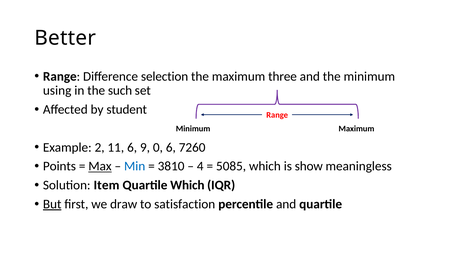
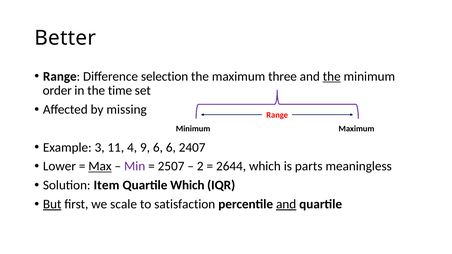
the at (332, 76) underline: none -> present
using: using -> order
such: such -> time
student: student -> missing
2: 2 -> 3
11 6: 6 -> 4
9 0: 0 -> 6
7260: 7260 -> 2407
Points: Points -> Lower
Min colour: blue -> purple
3810: 3810 -> 2507
4: 4 -> 2
5085: 5085 -> 2644
show: show -> parts
draw: draw -> scale
and at (286, 204) underline: none -> present
